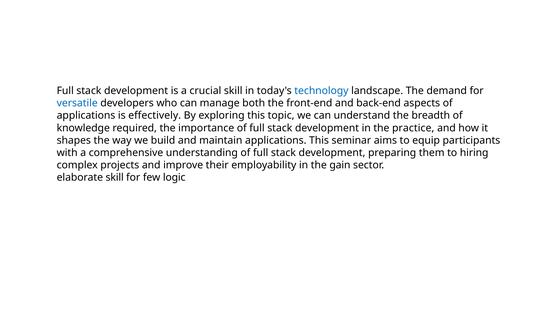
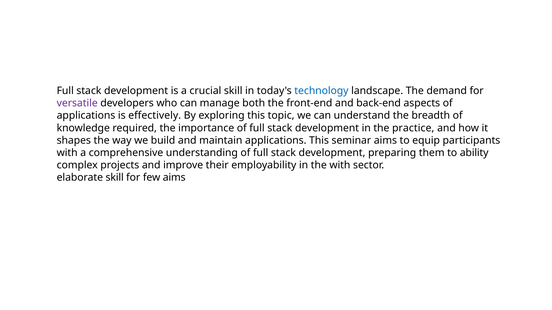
versatile colour: blue -> purple
hiring: hiring -> ability
the gain: gain -> with
few logic: logic -> aims
